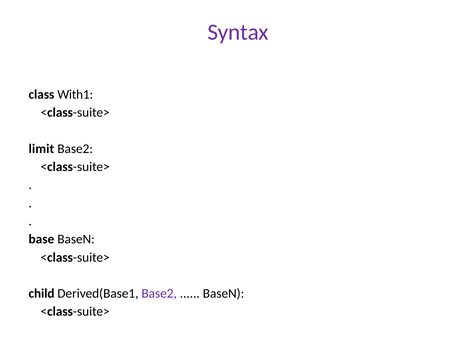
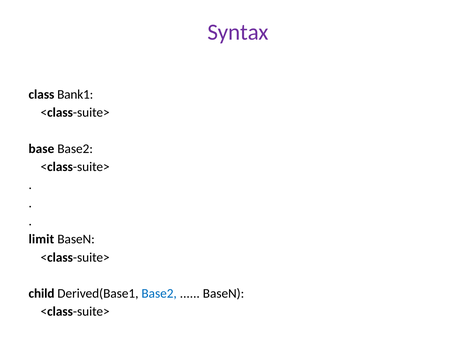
With1: With1 -> Bank1
limit: limit -> base
base: base -> limit
Base2 at (159, 293) colour: purple -> blue
